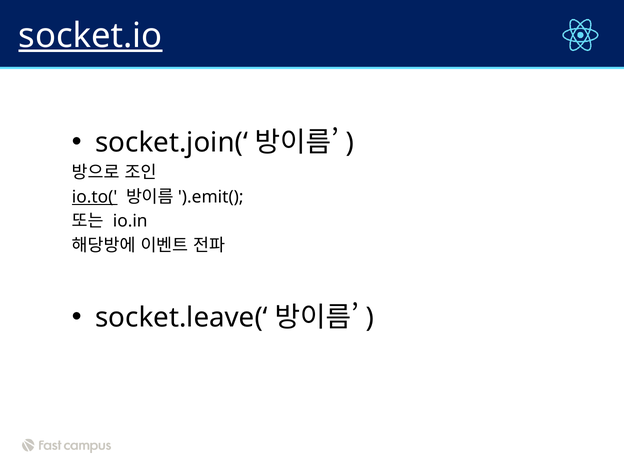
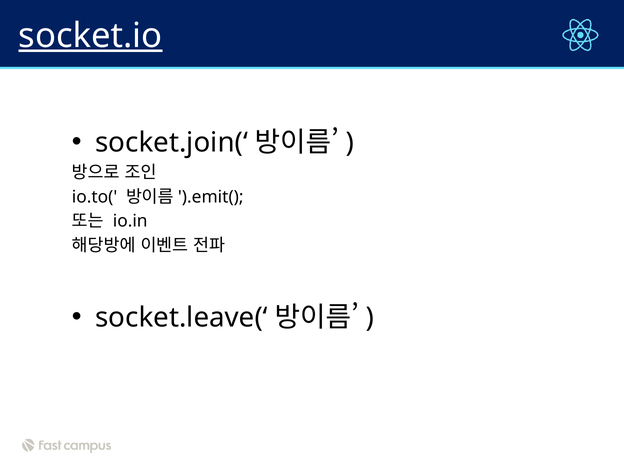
io.to( underline: present -> none
